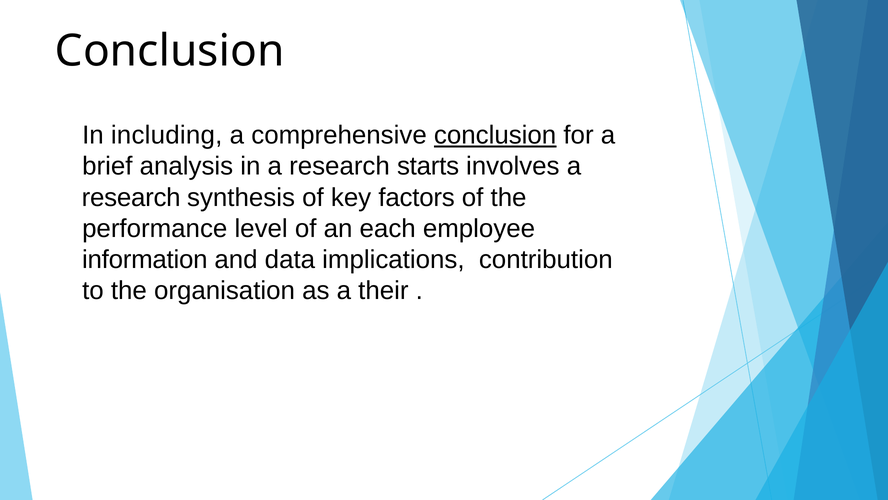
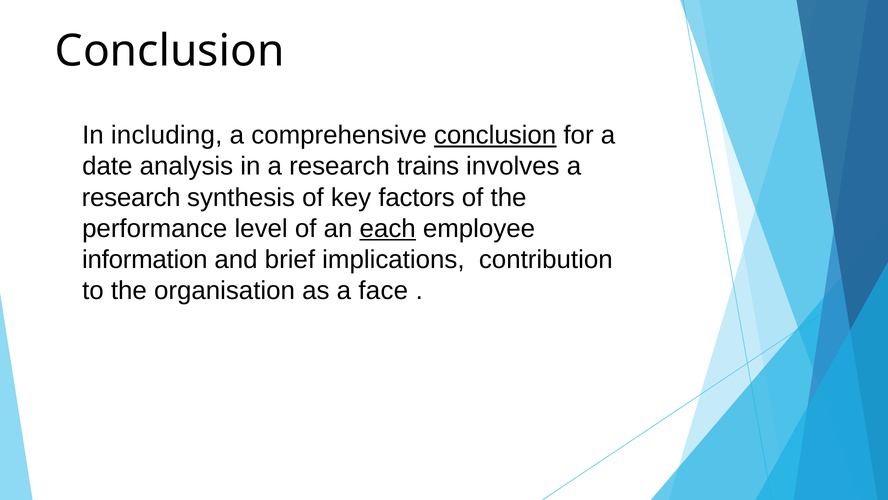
brief: brief -> date
starts: starts -> trains
each underline: none -> present
data: data -> brief
their: their -> face
